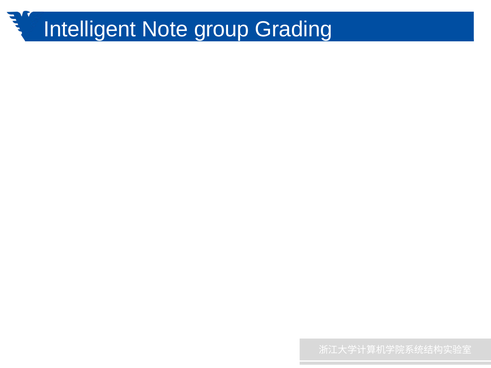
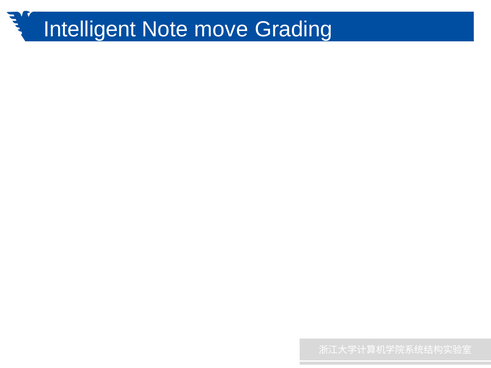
group: group -> move
